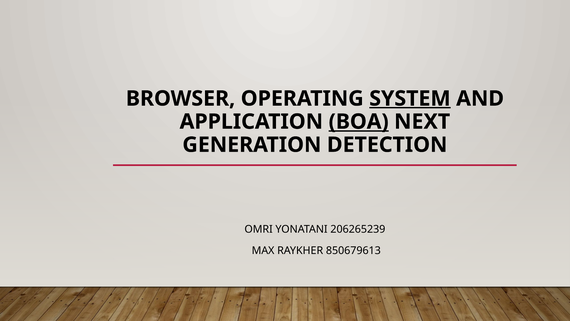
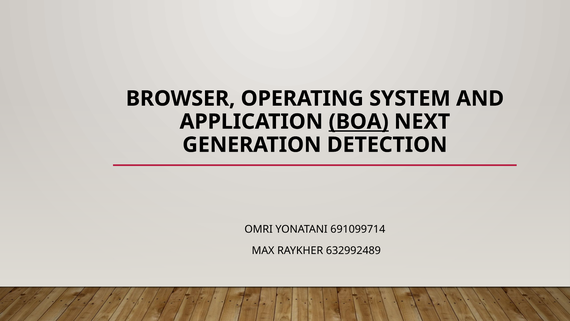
SYSTEM underline: present -> none
206265239: 206265239 -> 691099714
850679613: 850679613 -> 632992489
